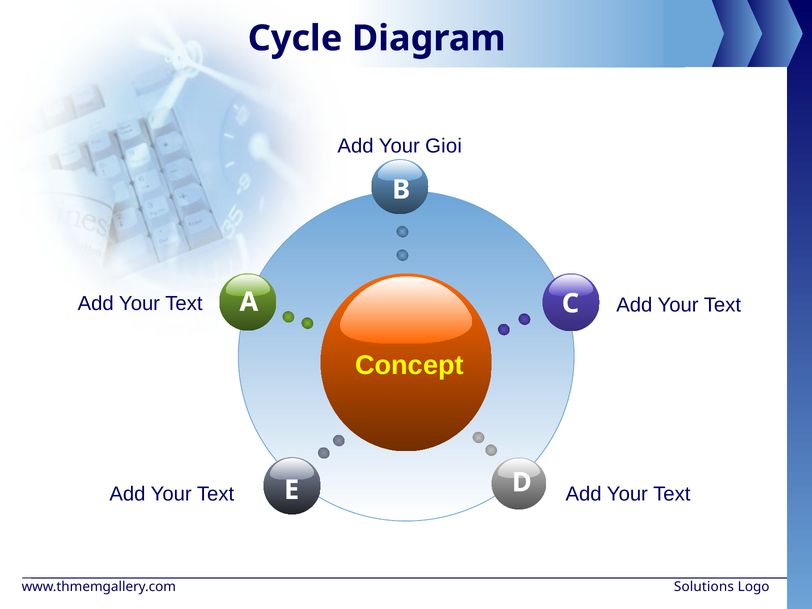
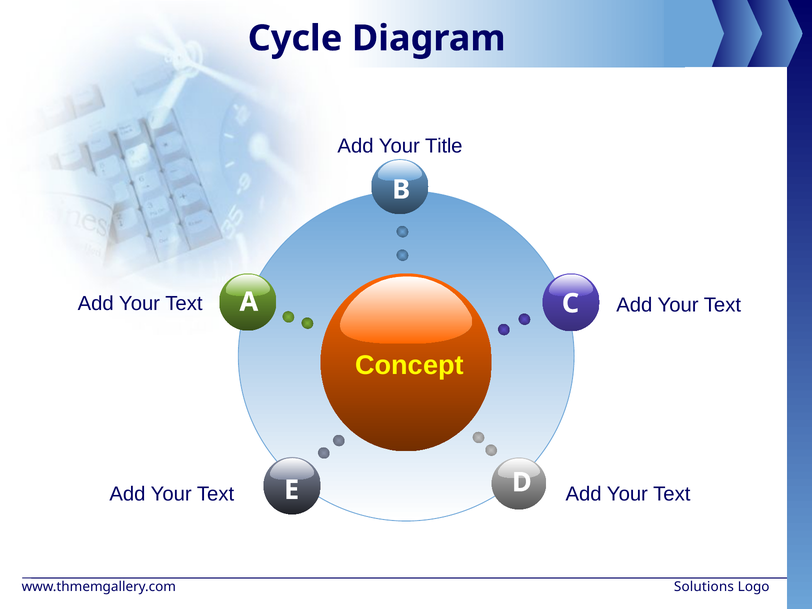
Gioi: Gioi -> Title
